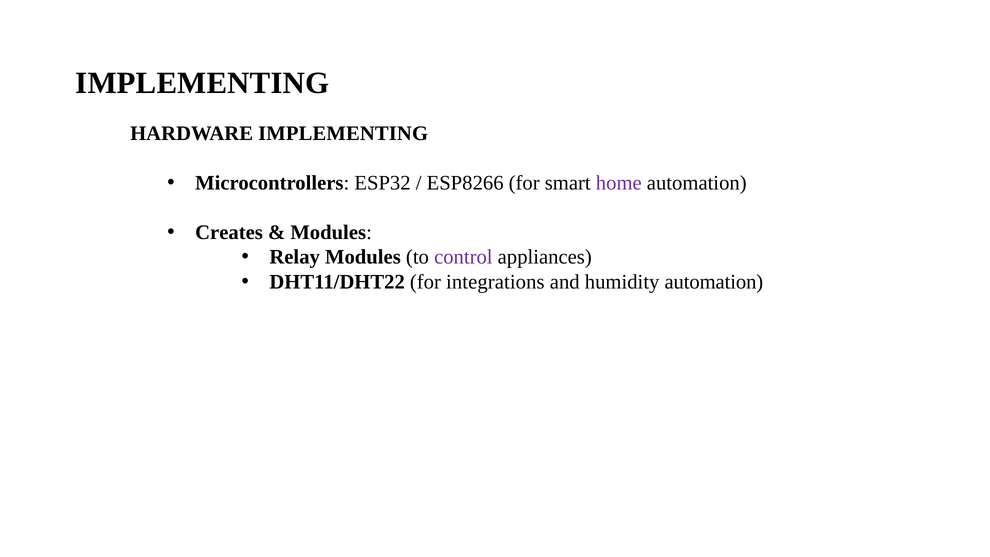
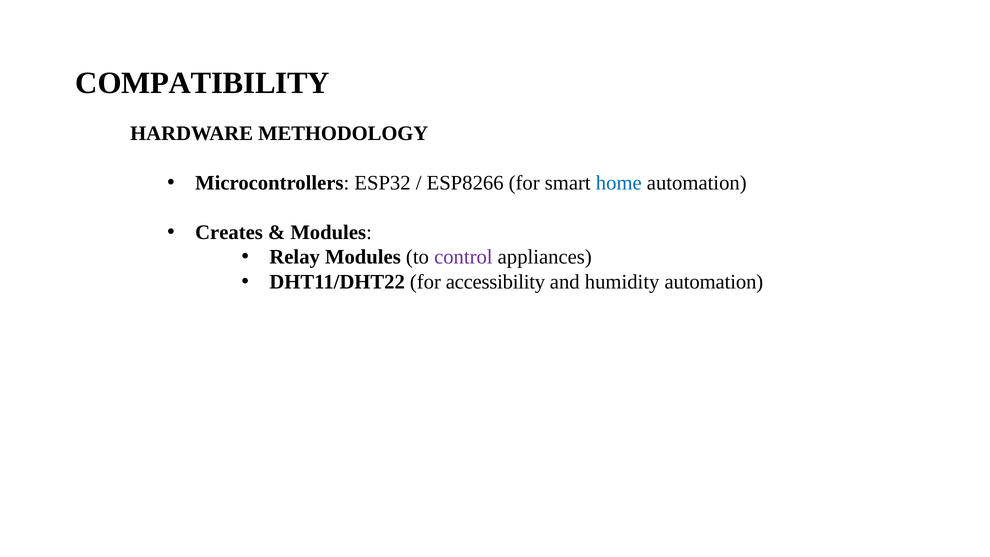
IMPLEMENTING at (202, 83): IMPLEMENTING -> COMPATIBILITY
HARDWARE IMPLEMENTING: IMPLEMENTING -> METHODOLOGY
home colour: purple -> blue
integrations: integrations -> accessibility
